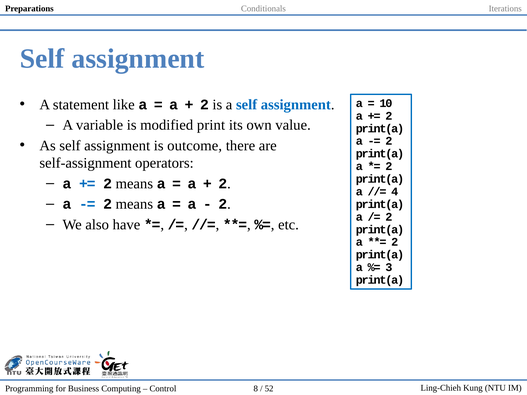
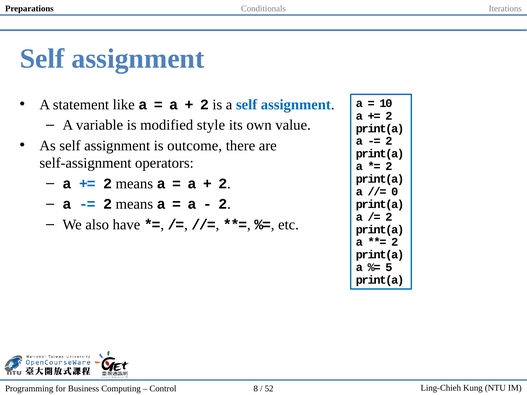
print: print -> style
4: 4 -> 0
3: 3 -> 5
